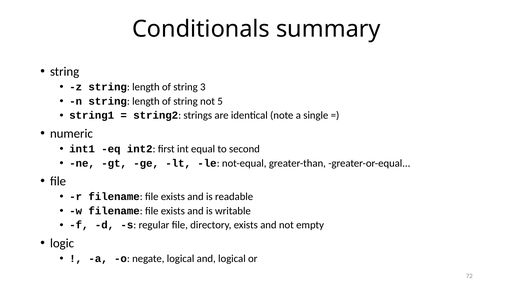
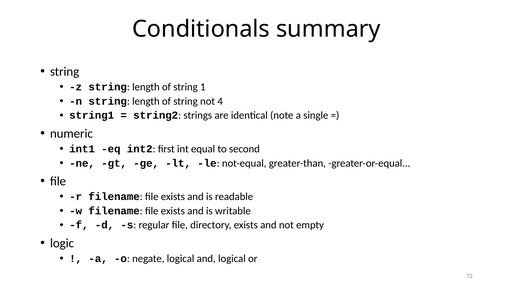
3: 3 -> 1
5: 5 -> 4
